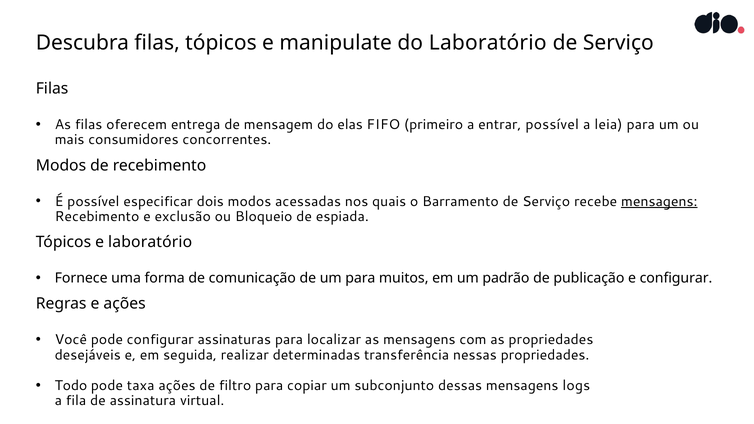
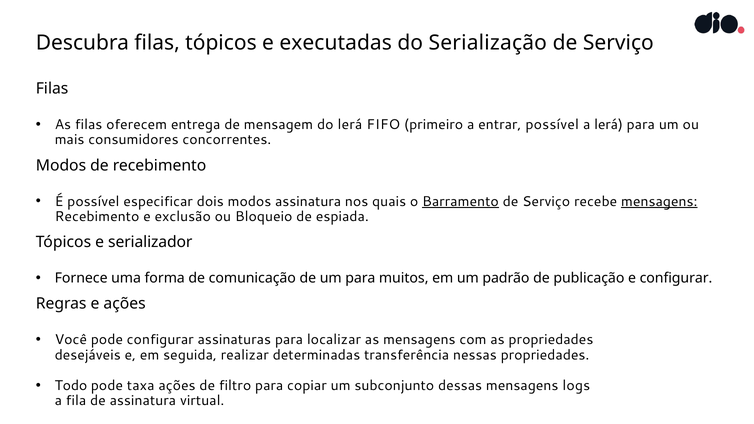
manipulate: manipulate -> executadas
do Laboratório: Laboratório -> Serialização
do elas: elas -> lerá
a leia: leia -> lerá
modos acessadas: acessadas -> assinatura
Barramento underline: none -> present
e laboratório: laboratório -> serializador
